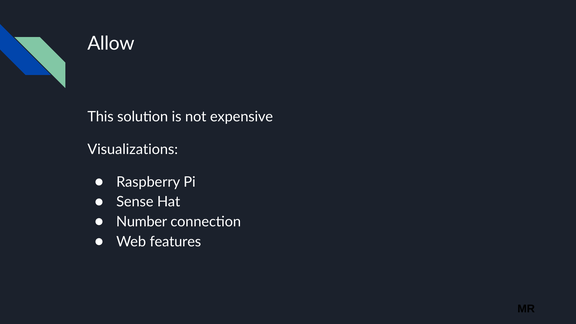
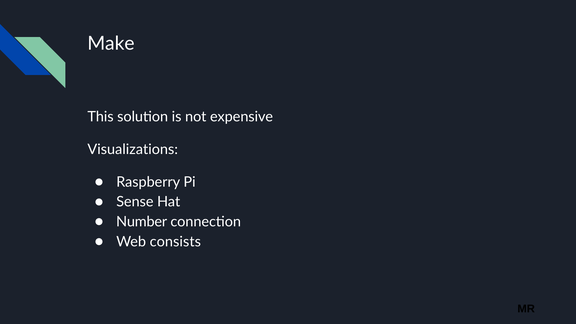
Allow: Allow -> Make
features: features -> consists
